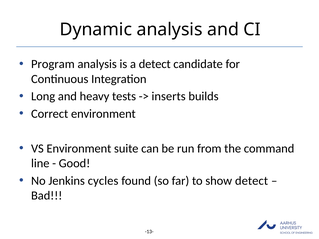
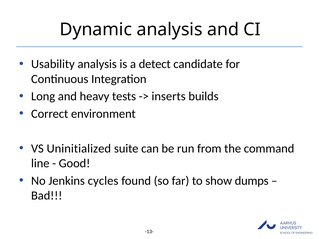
Program: Program -> Usability
VS Environment: Environment -> Uninitialized
show detect: detect -> dumps
